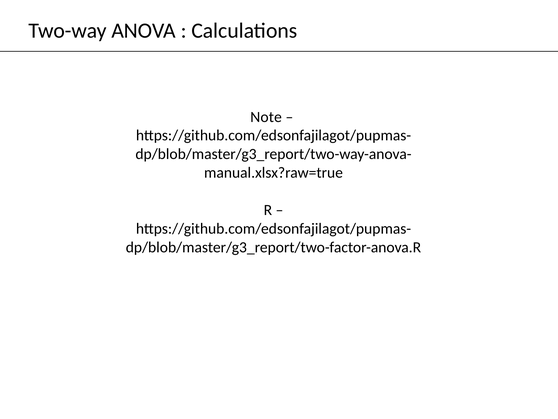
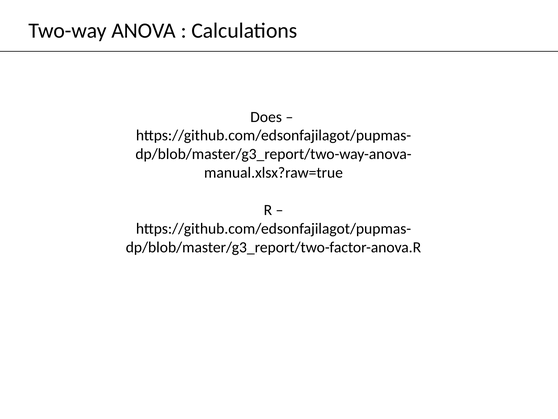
Note: Note -> Does
